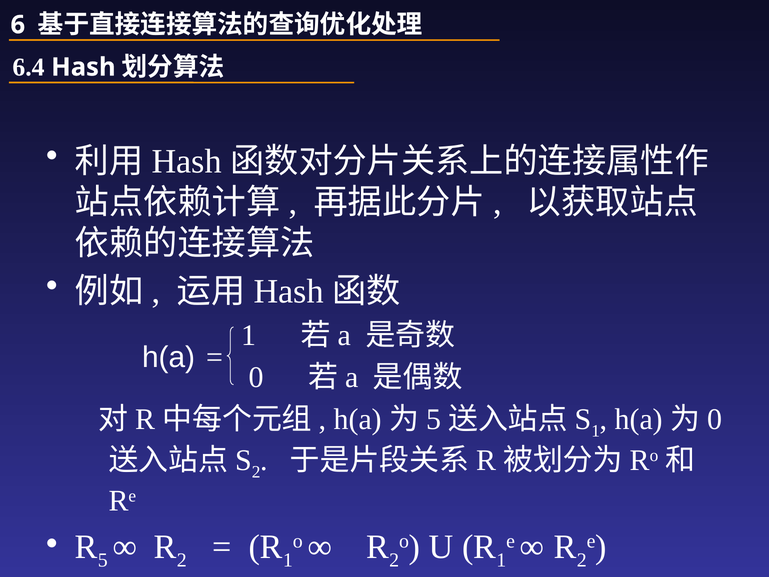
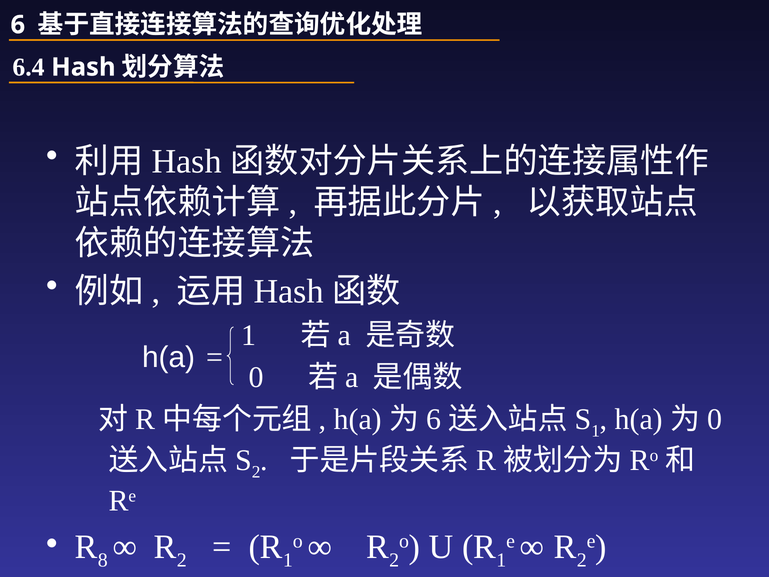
5 at (434, 419): 5 -> 6
5 at (103, 560): 5 -> 8
